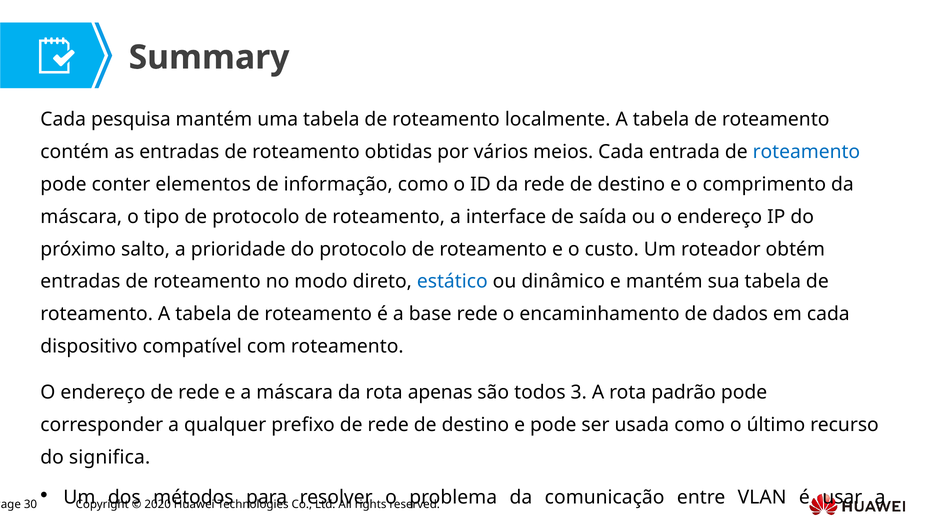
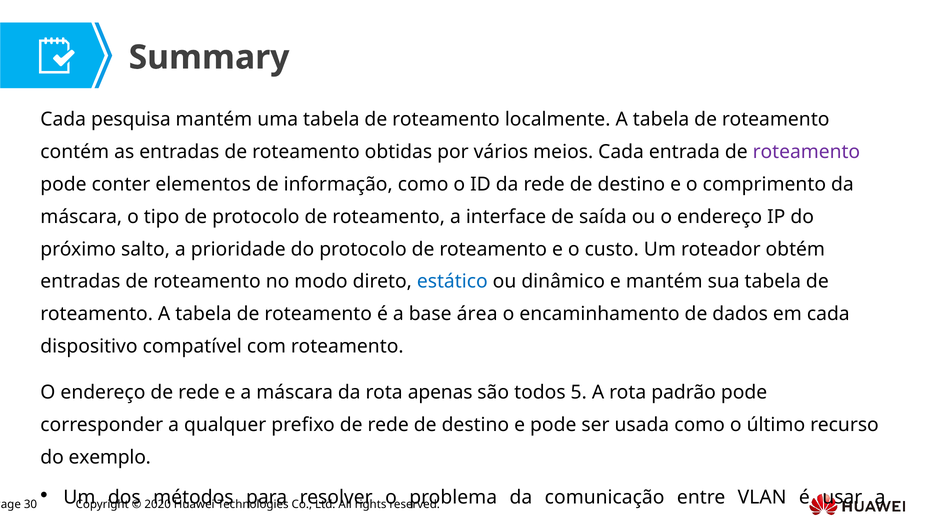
roteamento at (806, 152) colour: blue -> purple
base rede: rede -> área
todos 3: 3 -> 5
significa: significa -> exemplo
